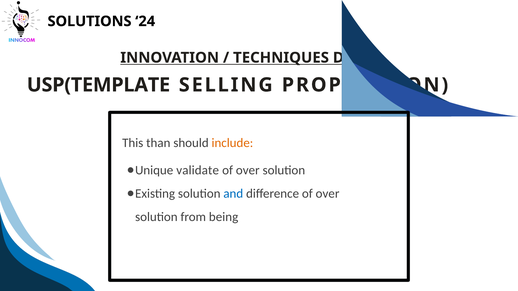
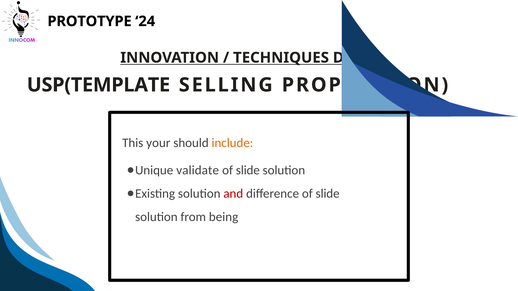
SOLUTIONS: SOLUTIONS -> PROTOTYPE
than: than -> your
over at (248, 171): over -> slide
and colour: blue -> red
difference of over: over -> slide
